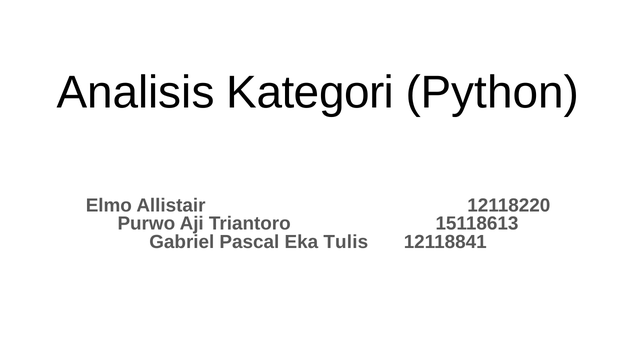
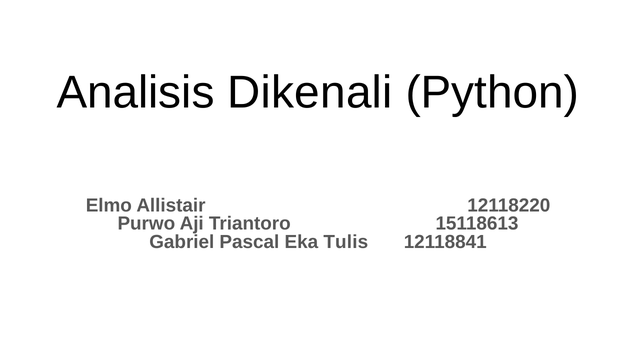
Kategori: Kategori -> Dikenali
